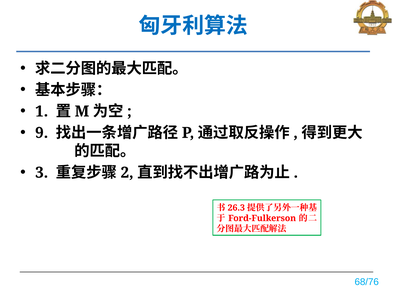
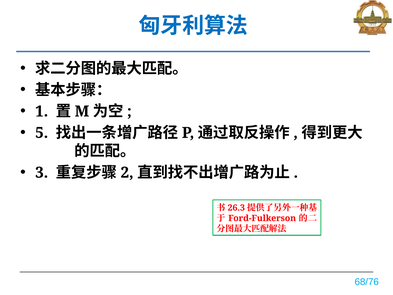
9: 9 -> 5
